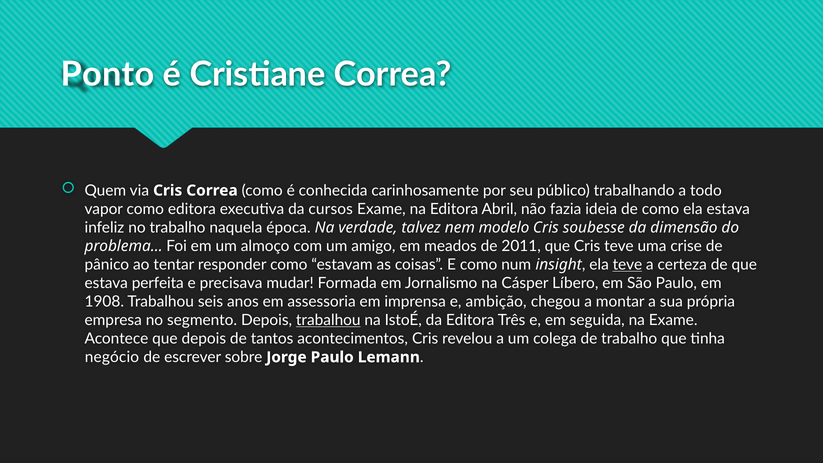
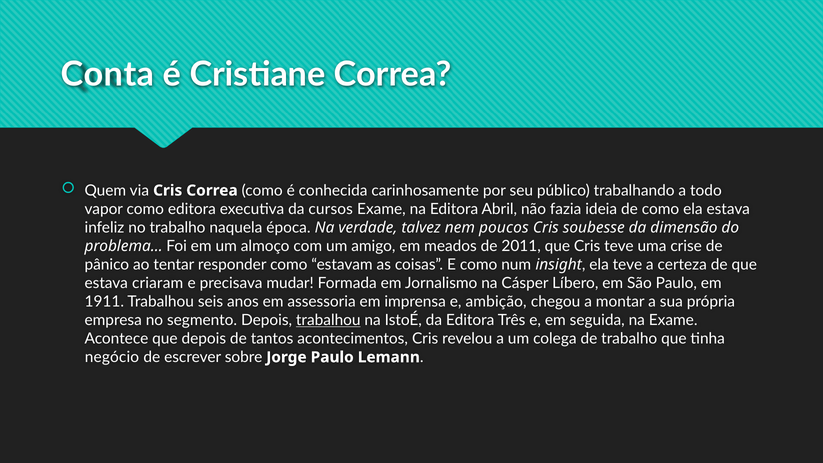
Ponto: Ponto -> Conta
modelo: modelo -> poucos
teve at (627, 265) underline: present -> none
perfeita: perfeita -> criaram
1908: 1908 -> 1911
